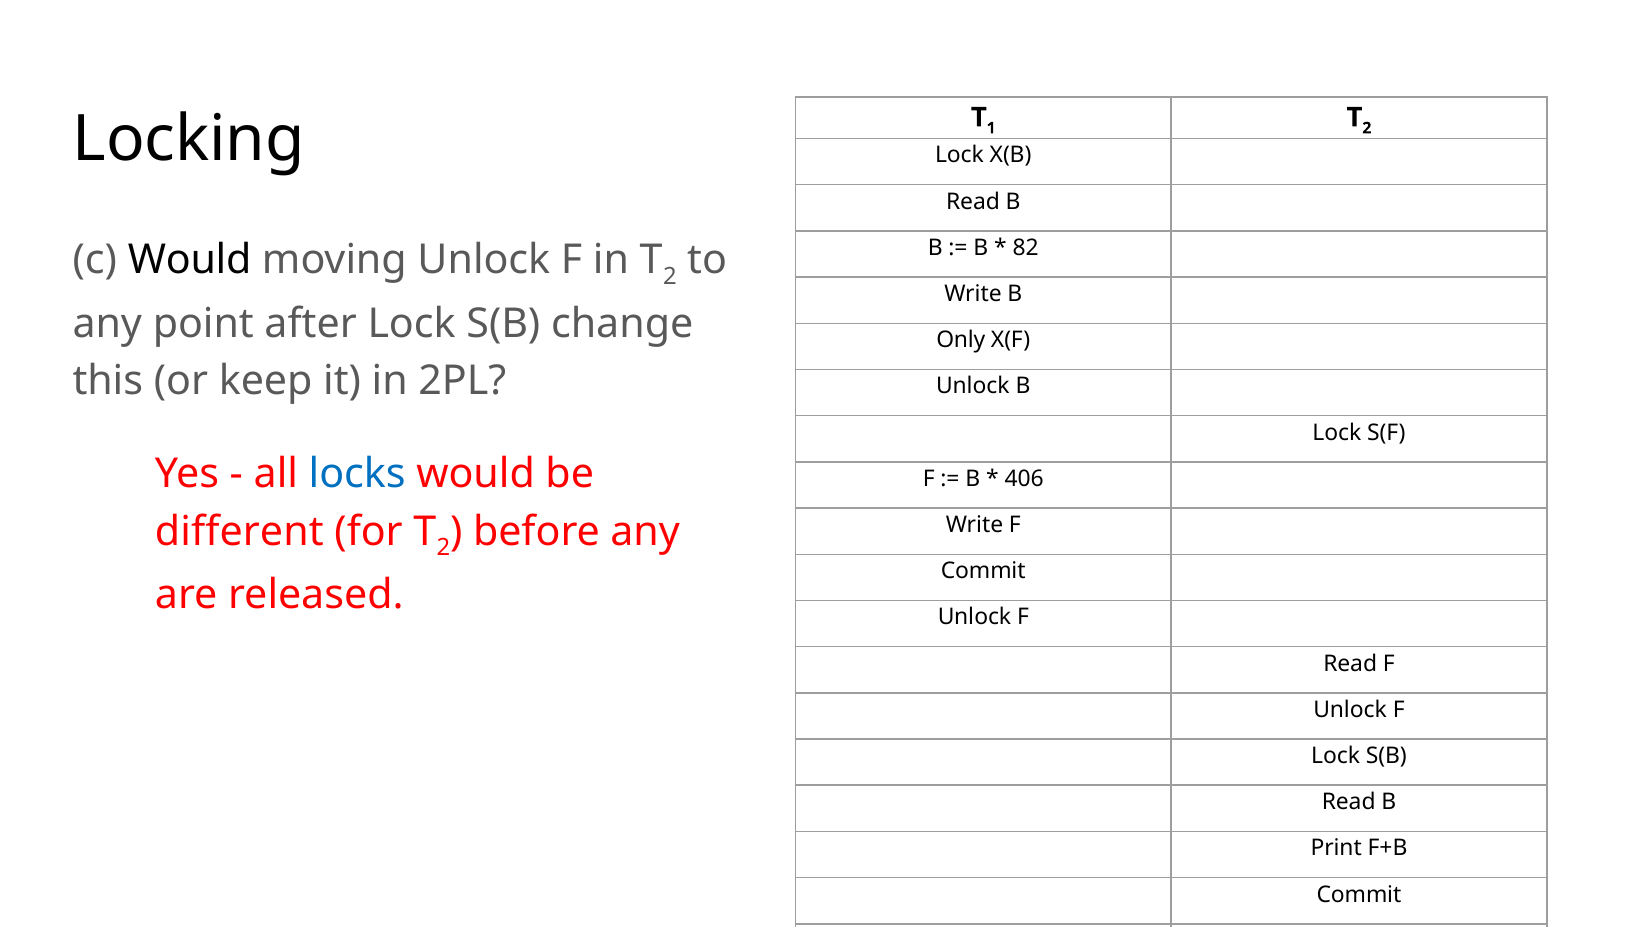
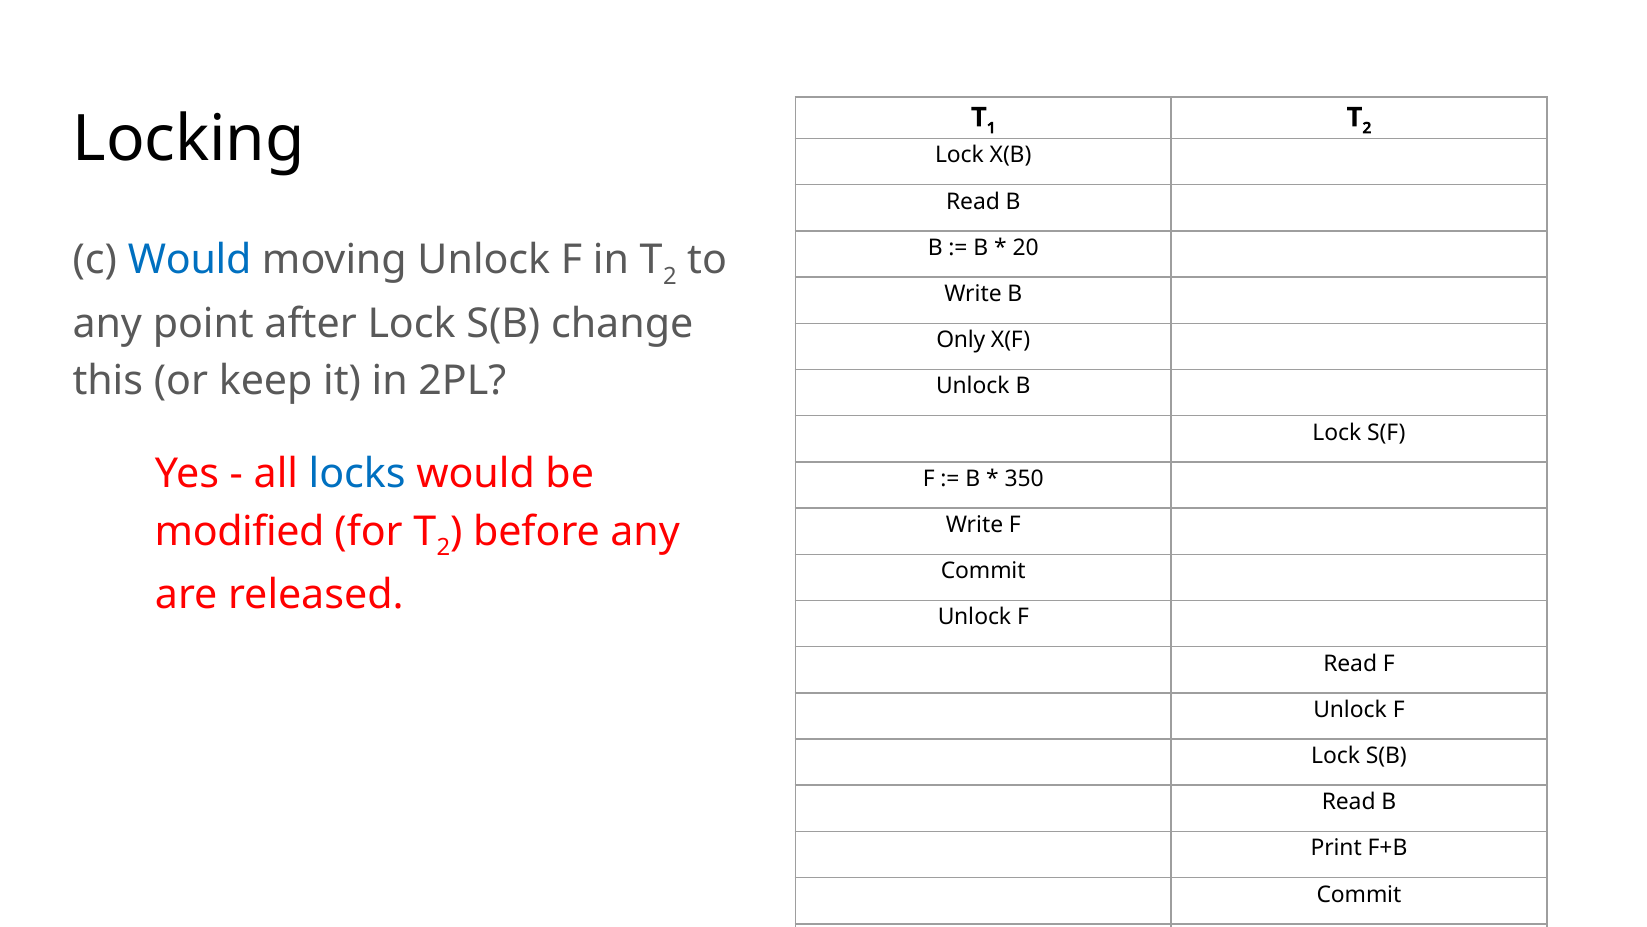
82: 82 -> 20
Would at (190, 260) colour: black -> blue
406: 406 -> 350
different: different -> modified
